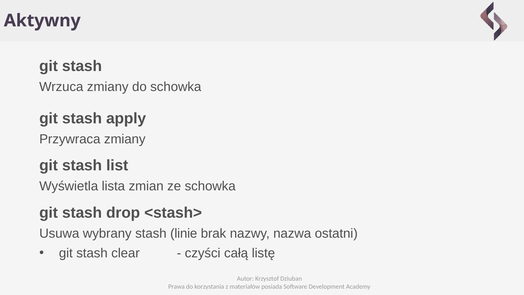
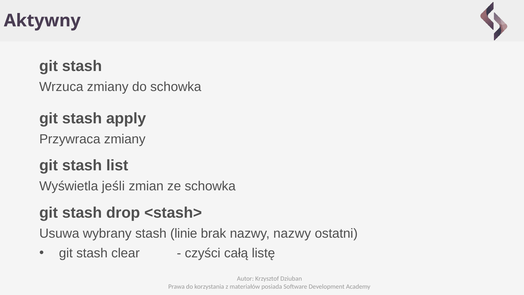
lista: lista -> jeśli
nazwy nazwa: nazwa -> nazwy
